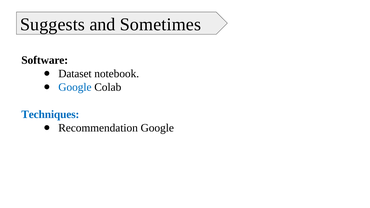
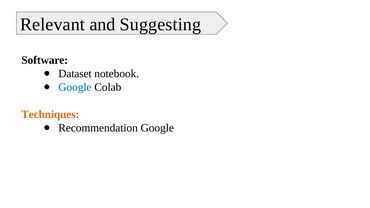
Suggests: Suggests -> Relevant
Sometimes: Sometimes -> Suggesting
Techniques colour: blue -> orange
